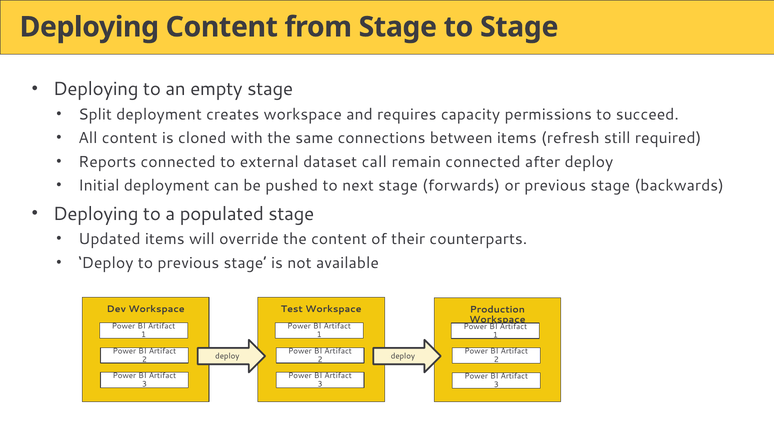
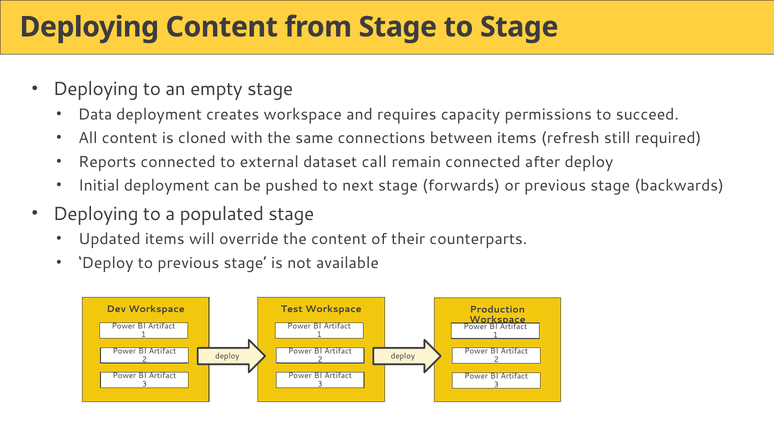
Split: Split -> Data
